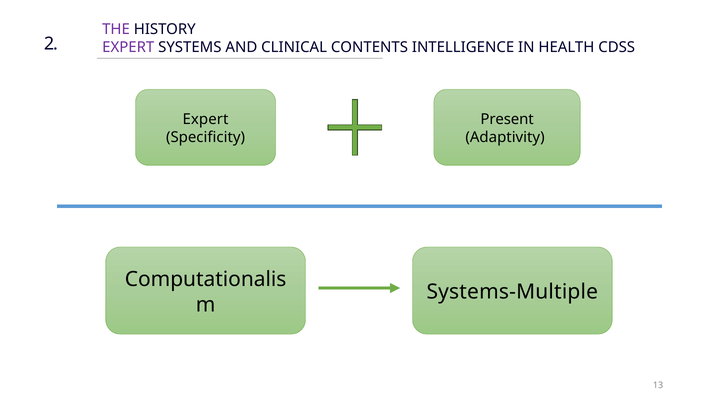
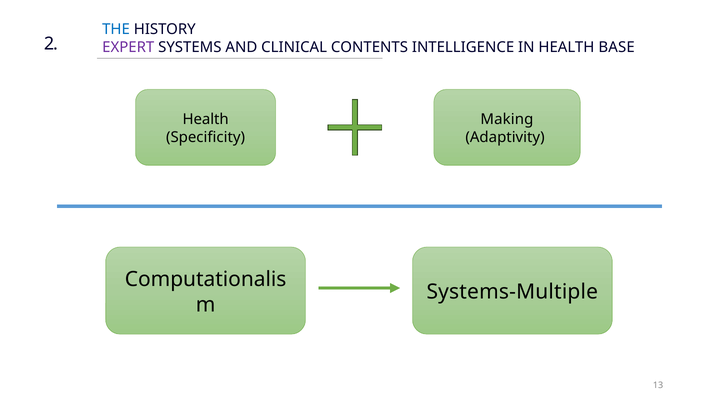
THE colour: purple -> blue
CDSS: CDSS -> BASE
Expert at (206, 119): Expert -> Health
Present: Present -> Making
